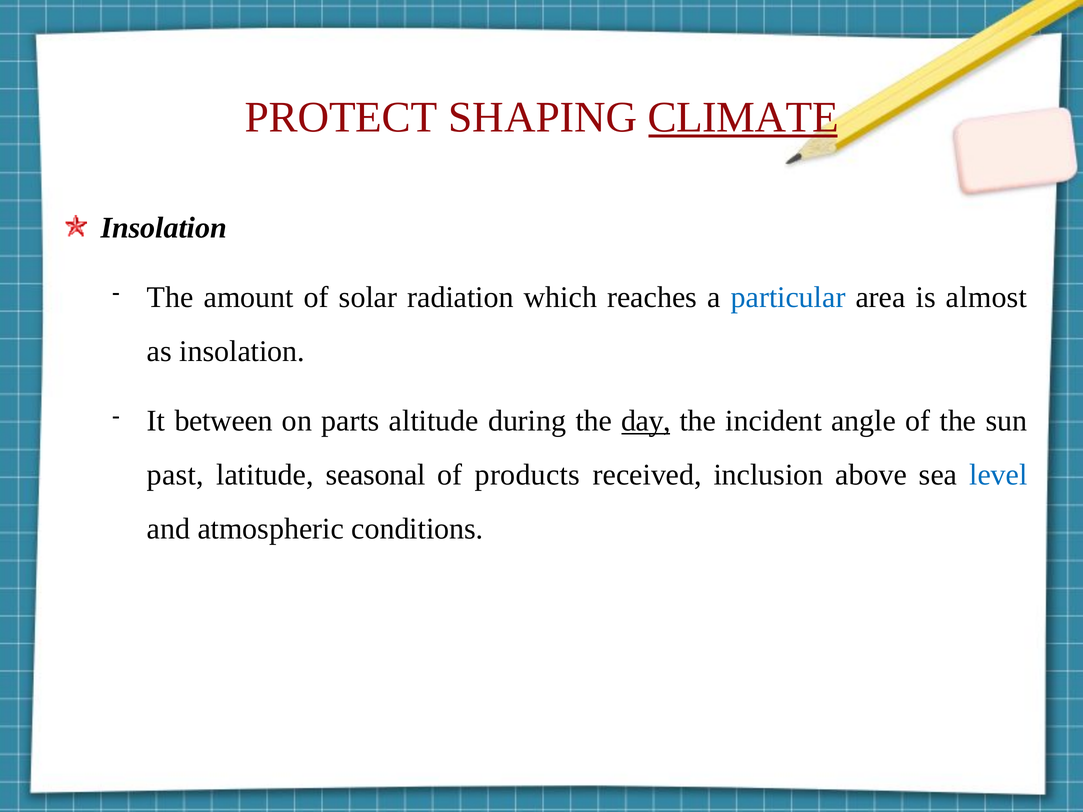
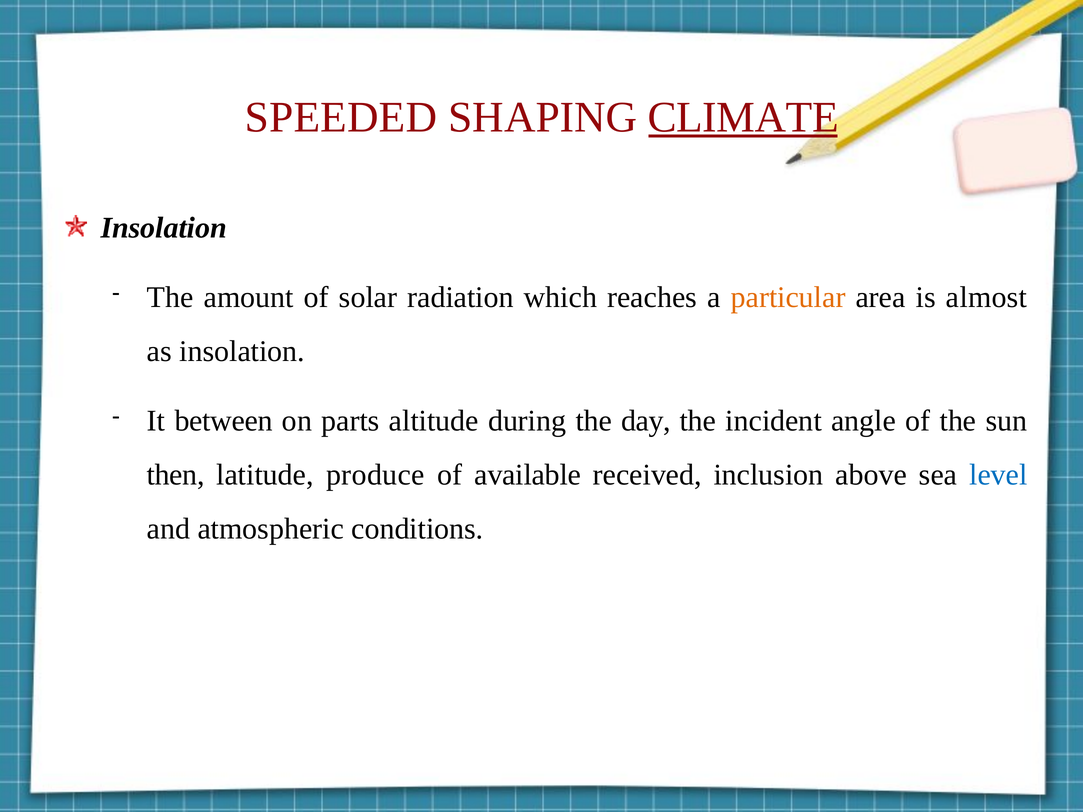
PROTECT: PROTECT -> SPEEDED
particular colour: blue -> orange
day underline: present -> none
past: past -> then
seasonal: seasonal -> produce
products: products -> available
